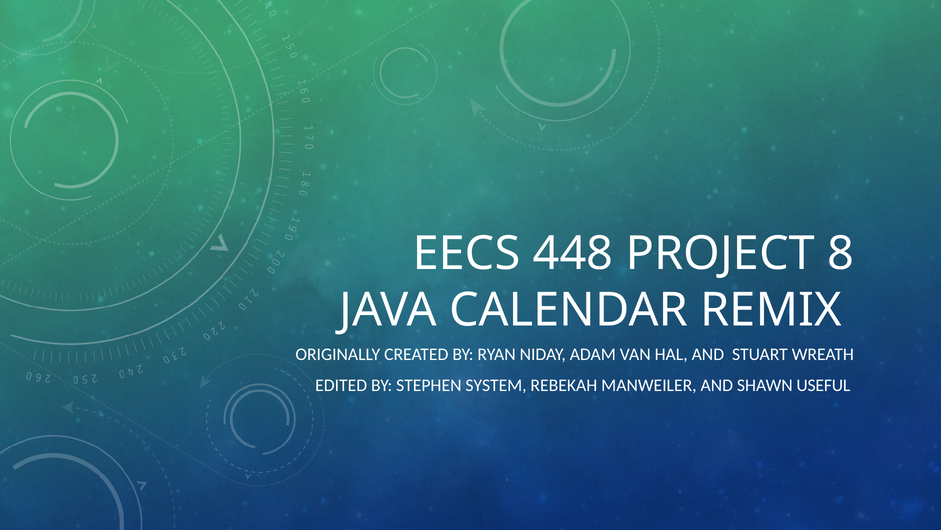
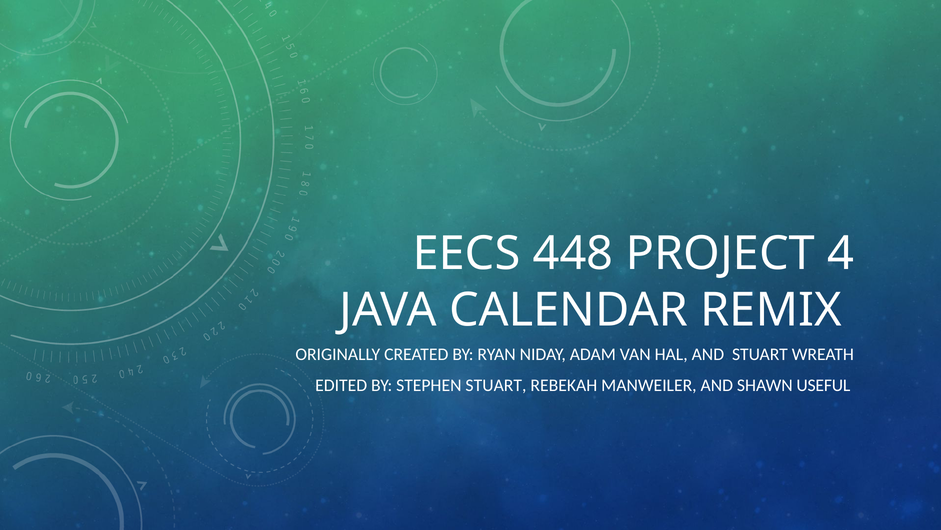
8: 8 -> 4
STEPHEN SYSTEM: SYSTEM -> STUART
